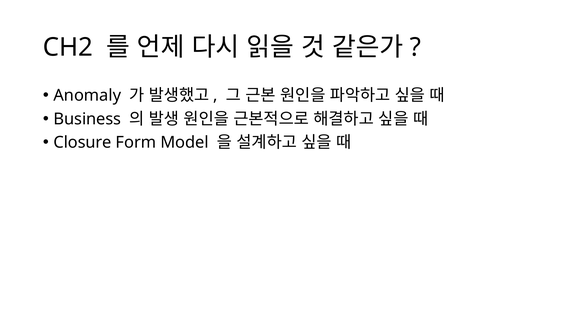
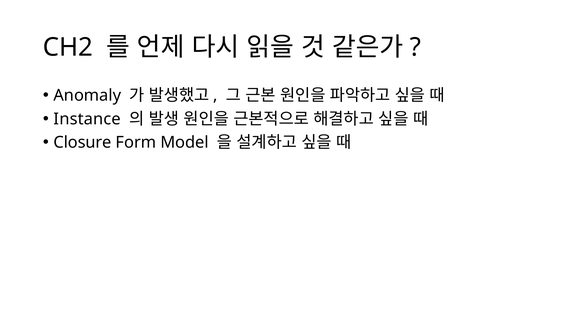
Business: Business -> Instance
